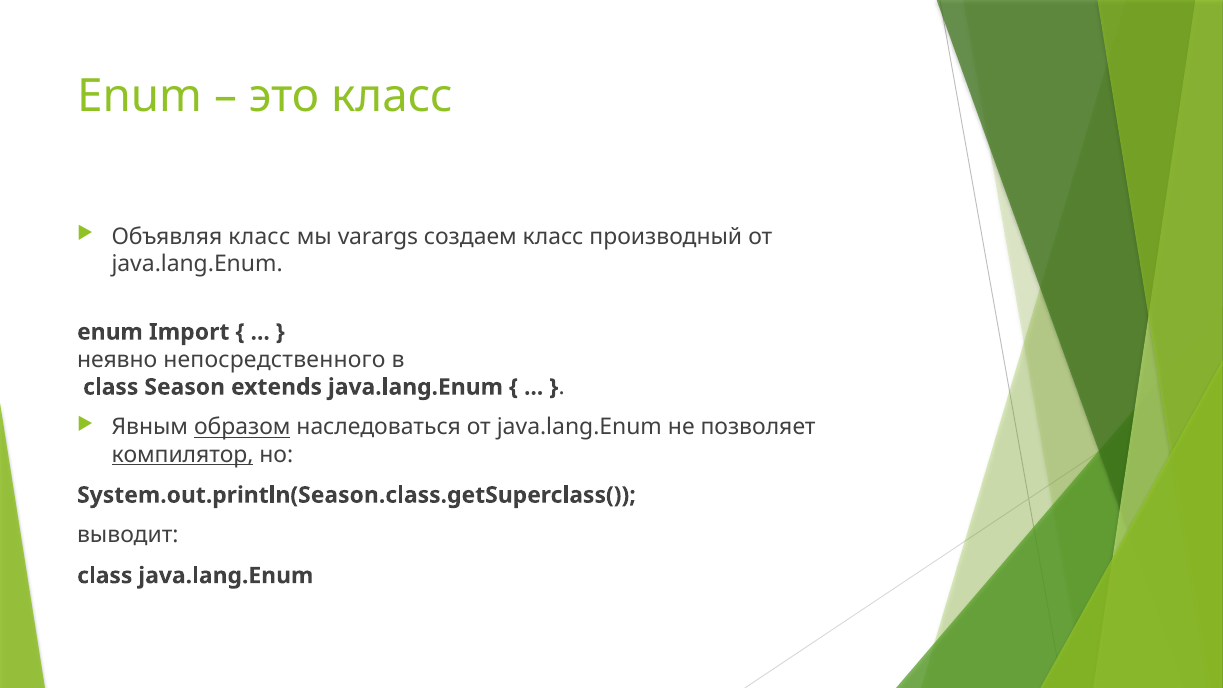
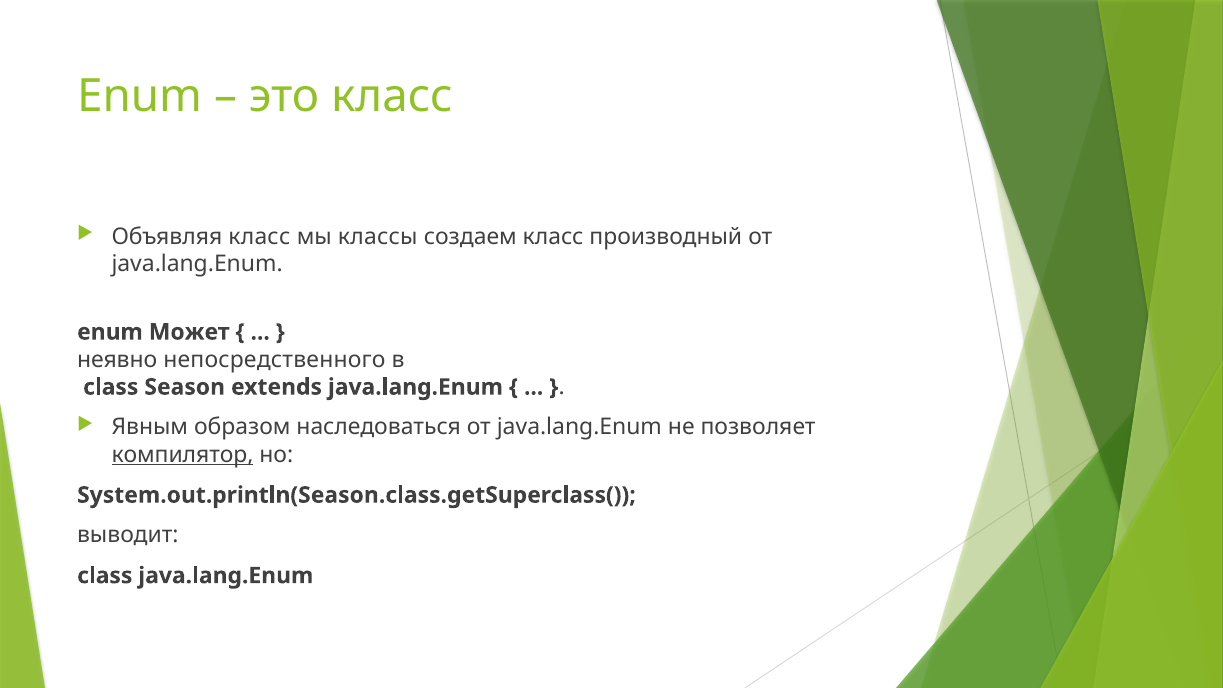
varargs: varargs -> классы
Import: Import -> Может
образом underline: present -> none
